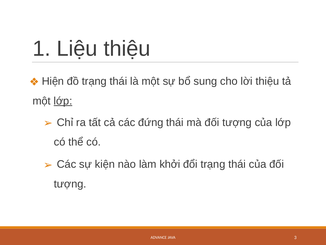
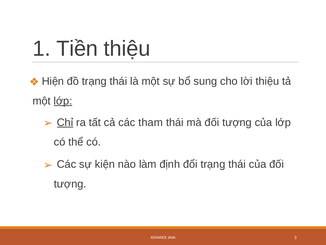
Liệu: Liệu -> Tiền
Chỉ underline: none -> present
đứng: đứng -> tham
khởi: khởi -> định
